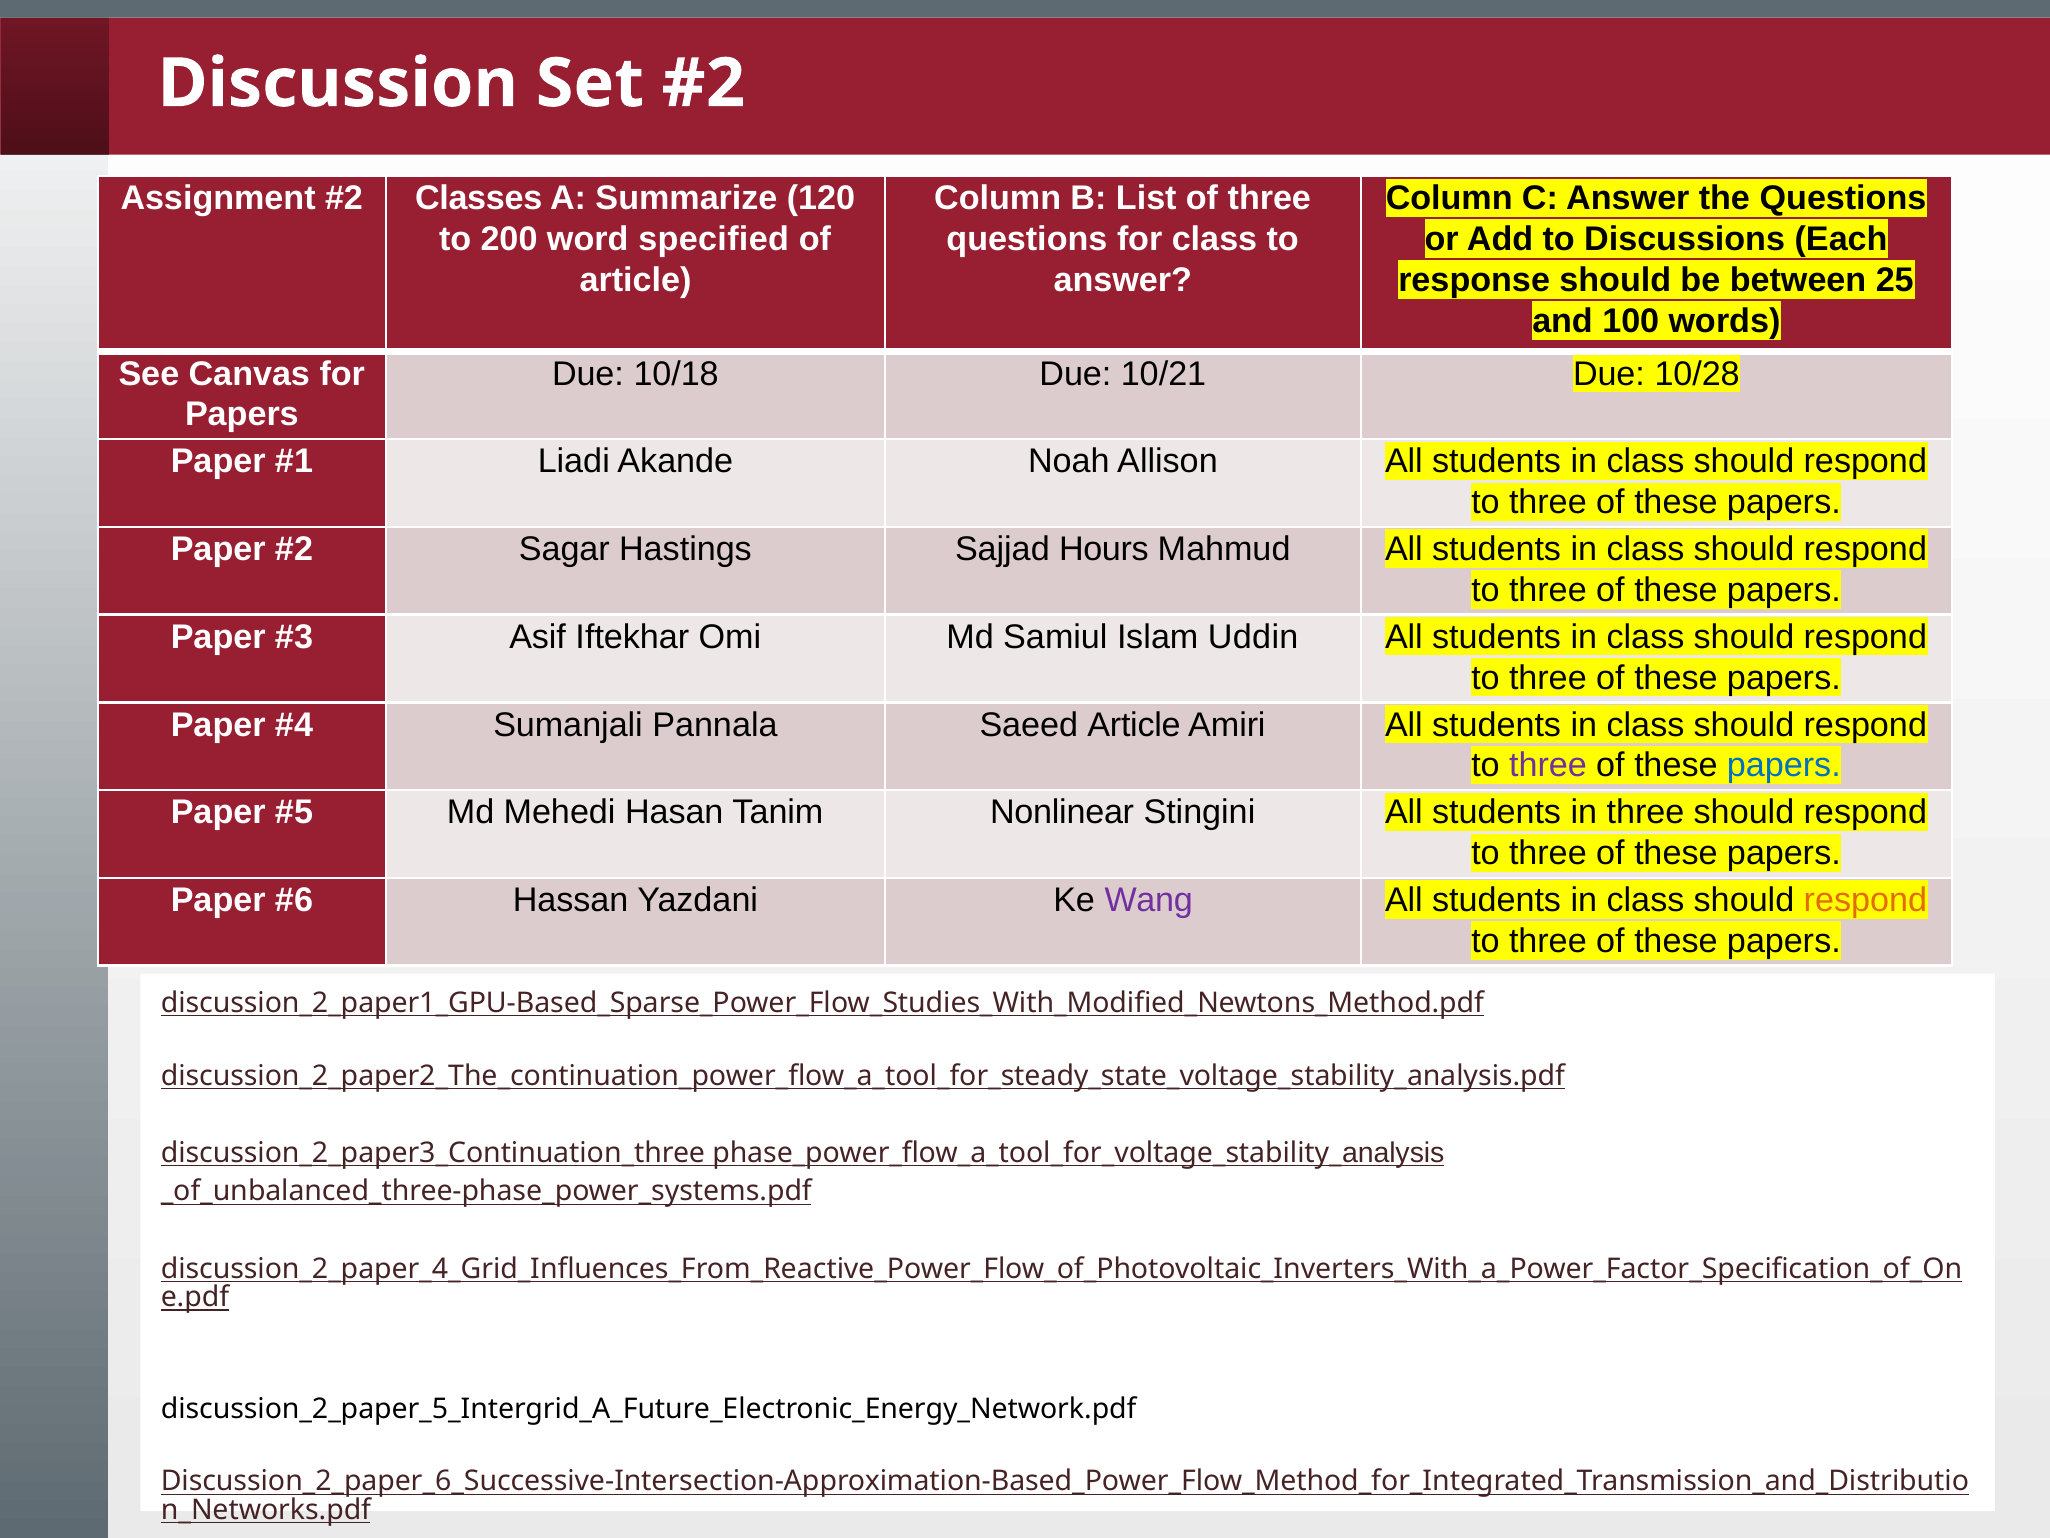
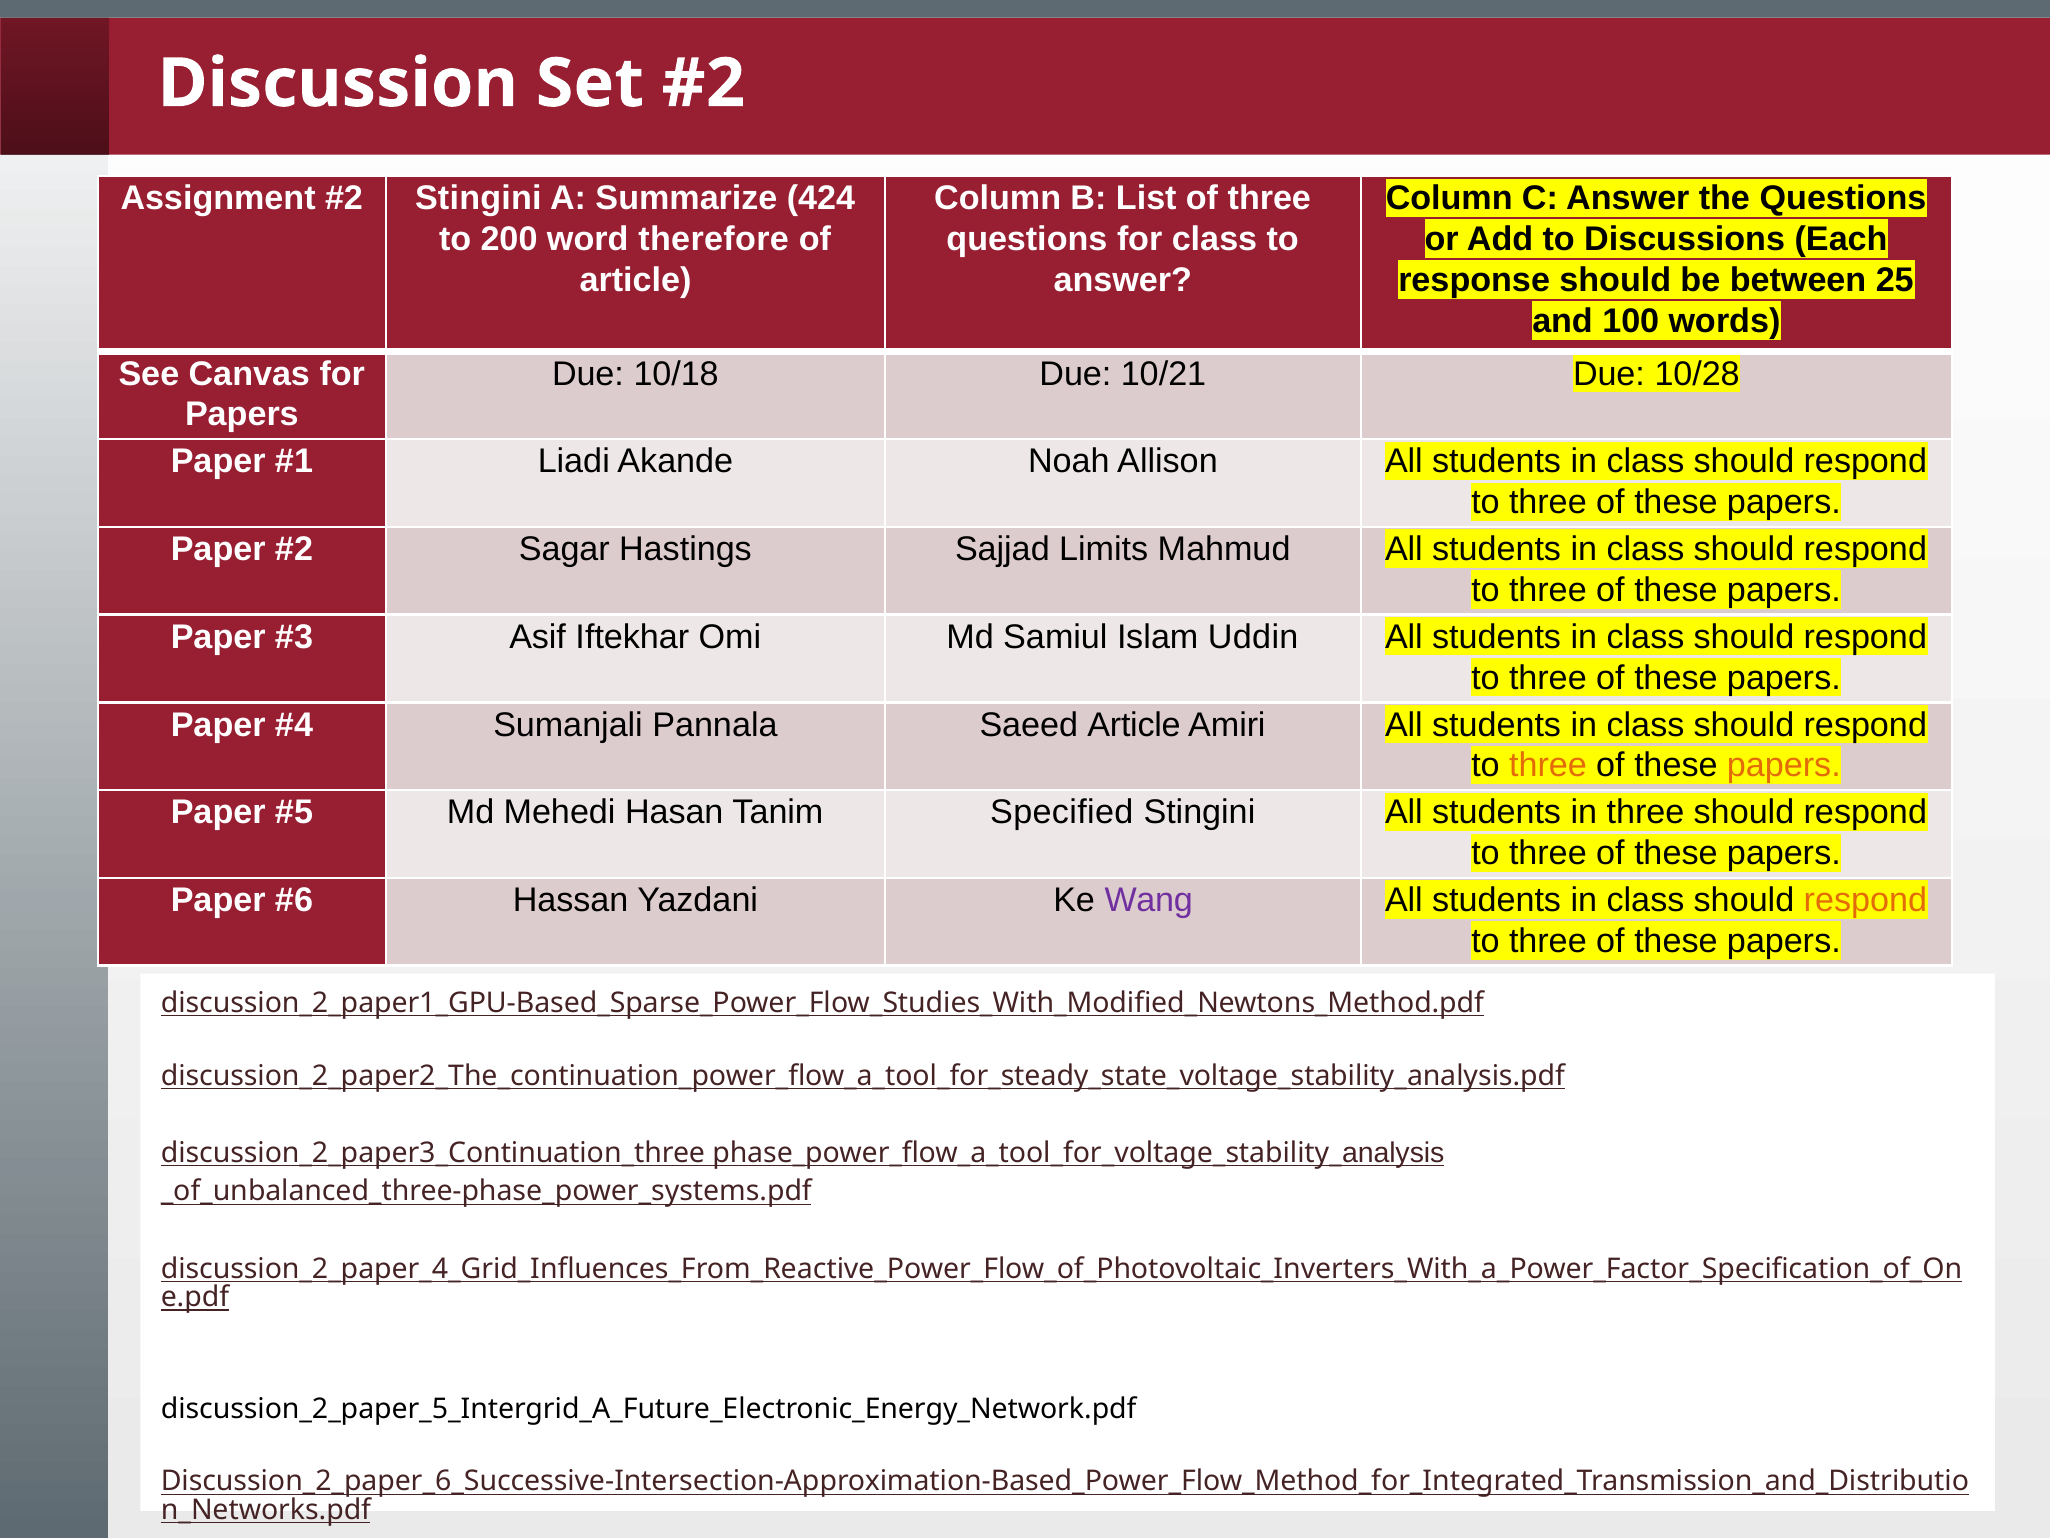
Classes at (479, 198): Classes -> Stingini
120: 120 -> 424
specified: specified -> therefore
Hours: Hours -> Limits
three at (1548, 765) colour: purple -> orange
papers at (1784, 765) colour: blue -> orange
Nonlinear: Nonlinear -> Specified
